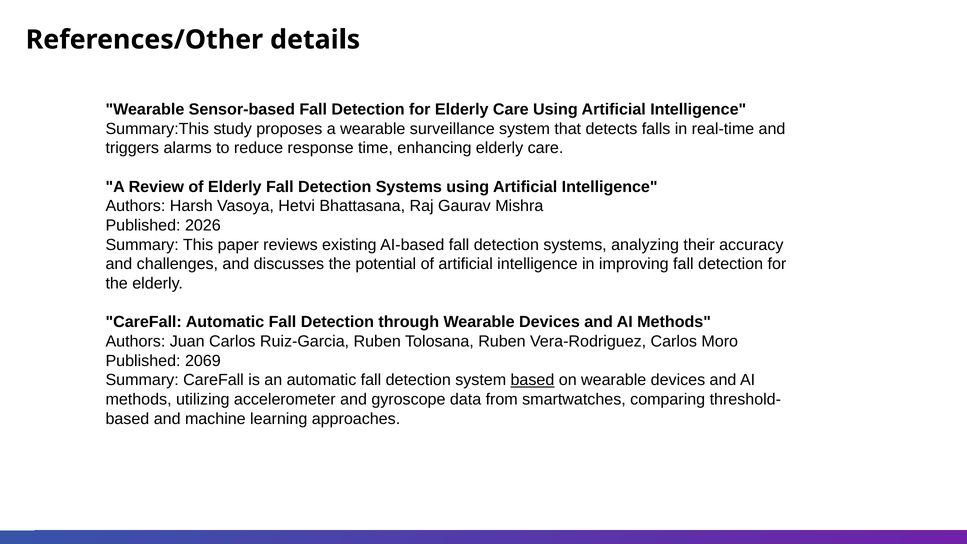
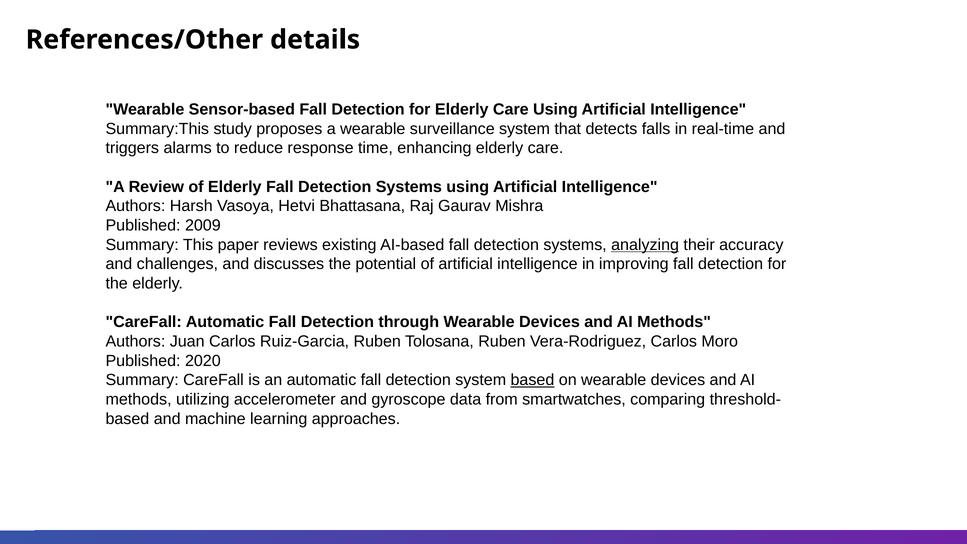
2026: 2026 -> 2009
analyzing underline: none -> present
2069: 2069 -> 2020
